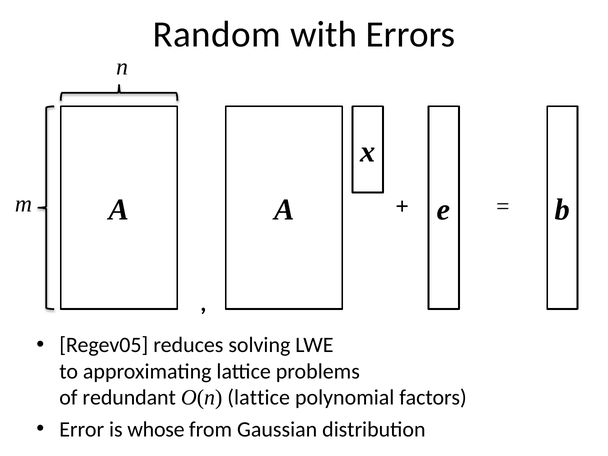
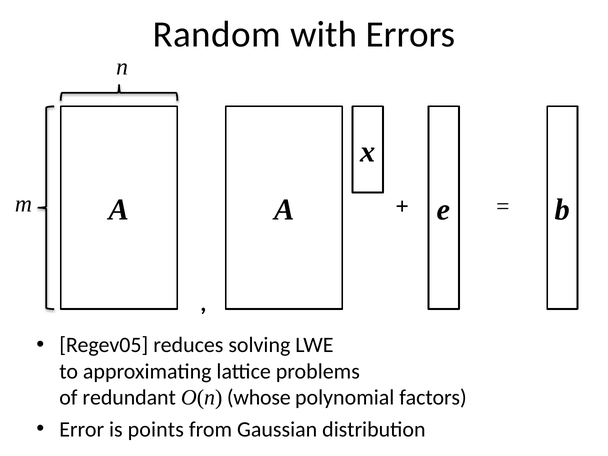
O(n lattice: lattice -> whose
whose: whose -> points
